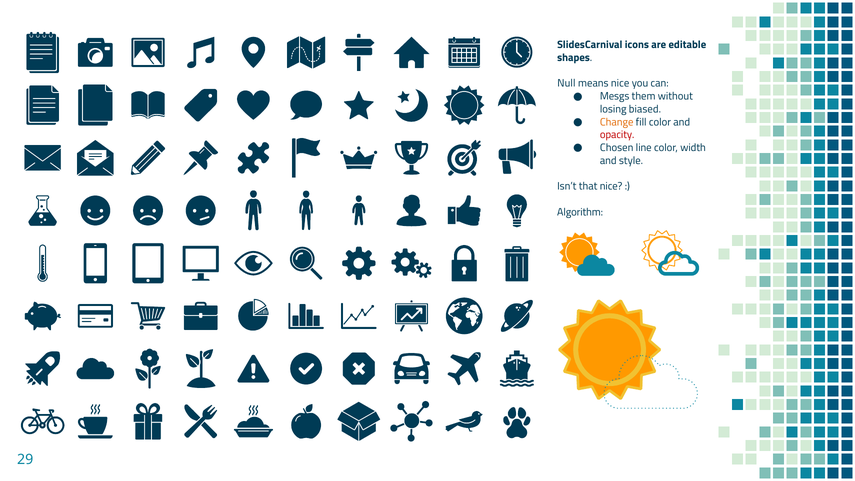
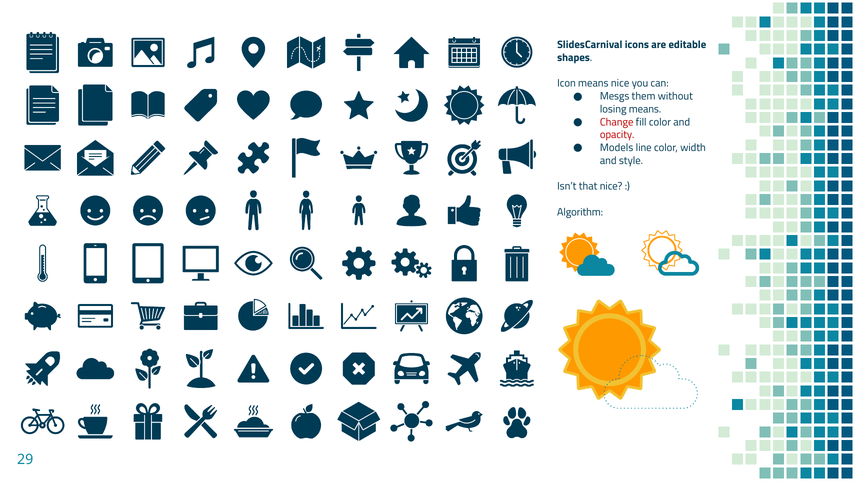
Null: Null -> Icon
losing biased: biased -> means
Change colour: orange -> red
Chosen: Chosen -> Models
